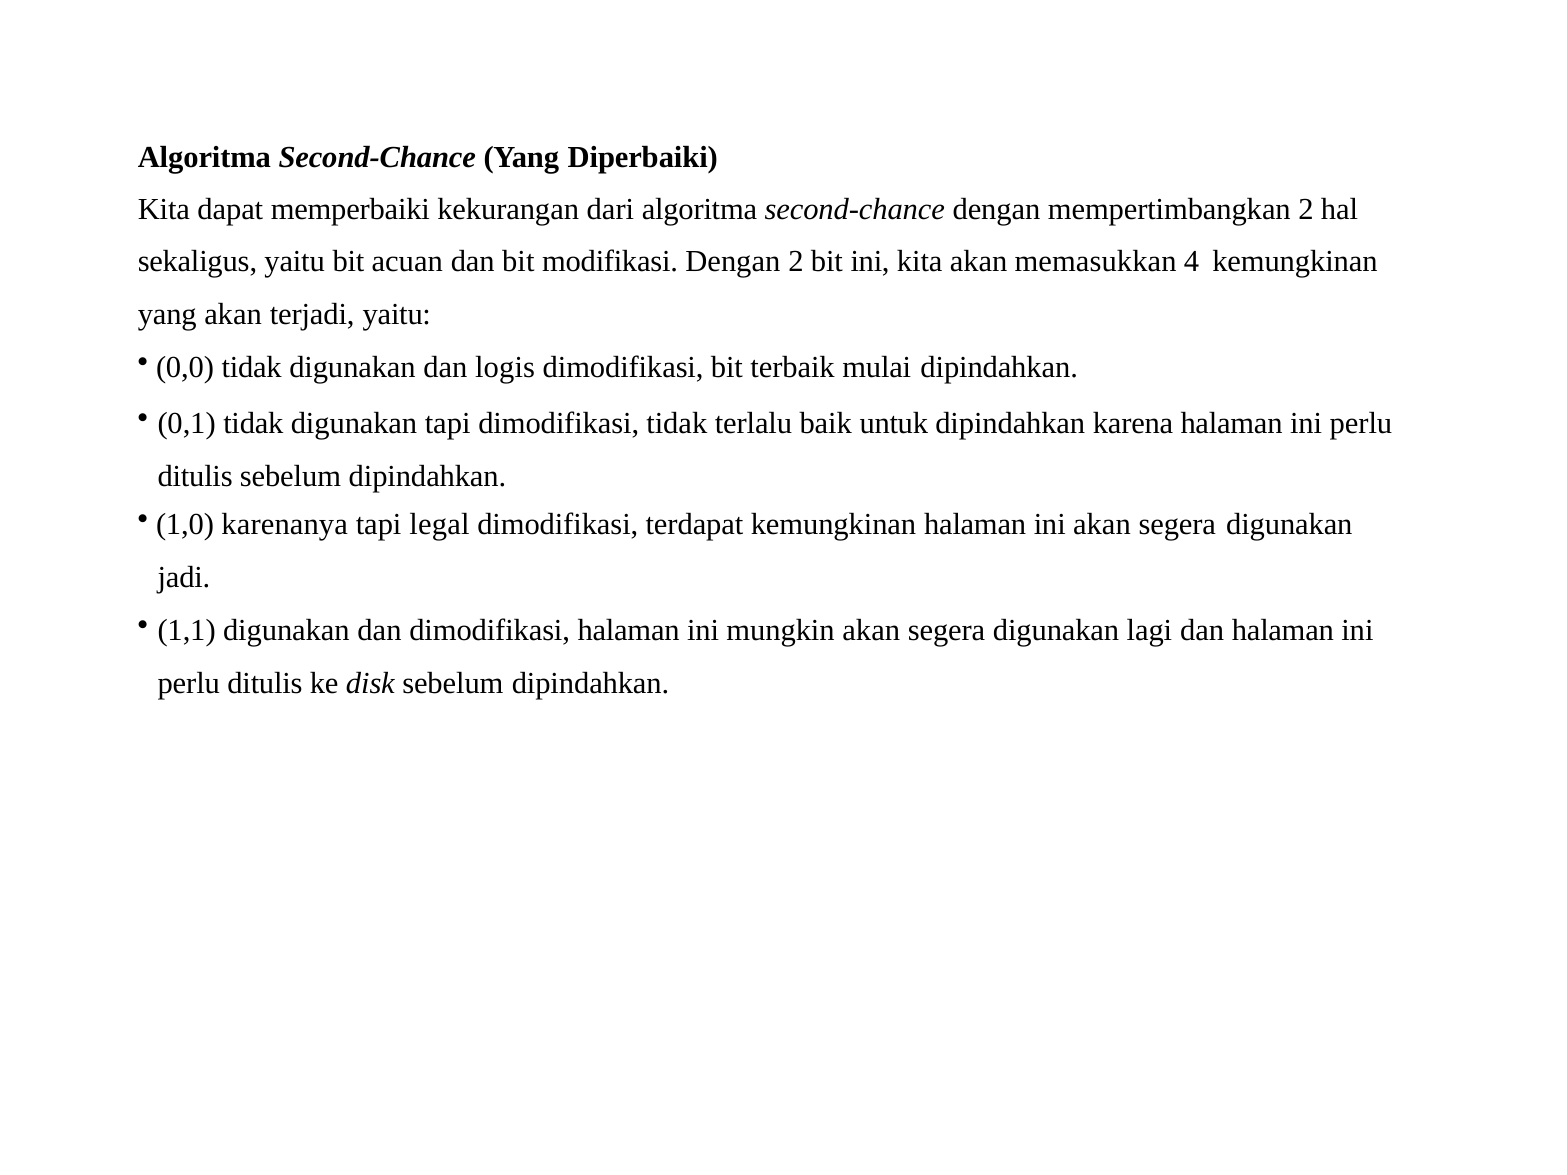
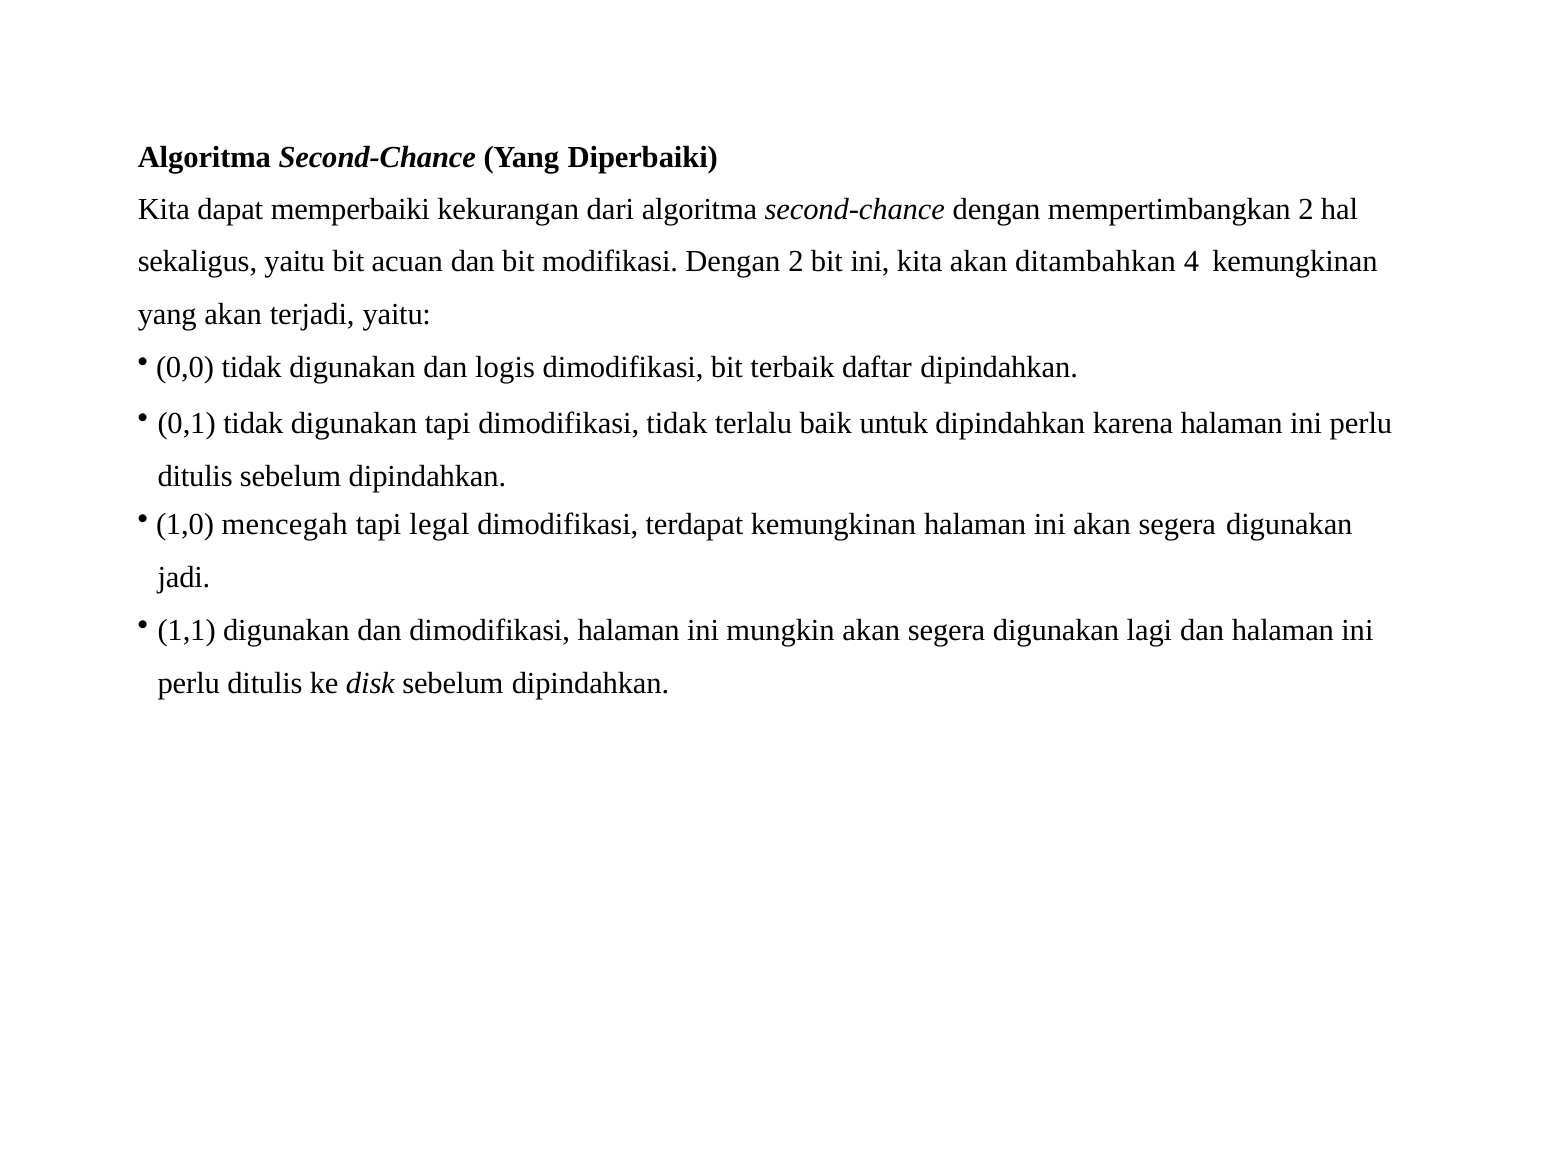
memasukkan: memasukkan -> ditambahkan
mulai: mulai -> daftar
karenanya: karenanya -> mencegah
